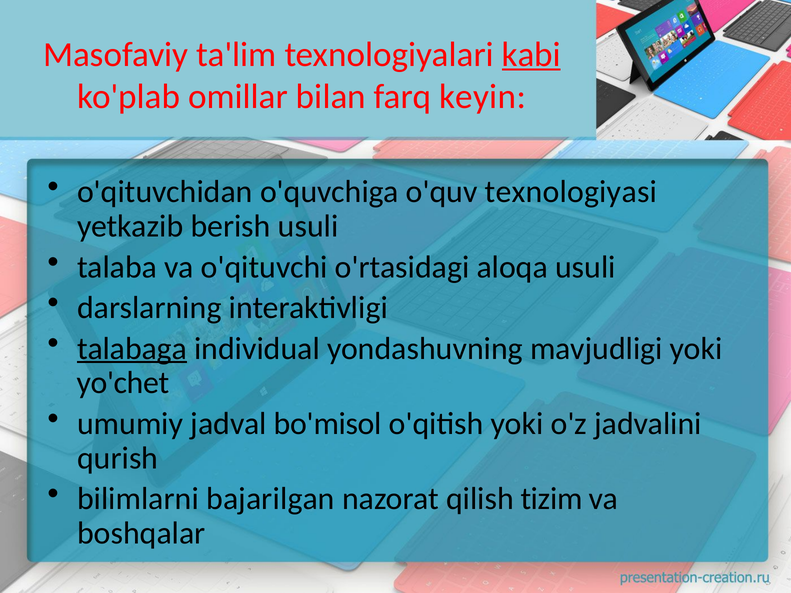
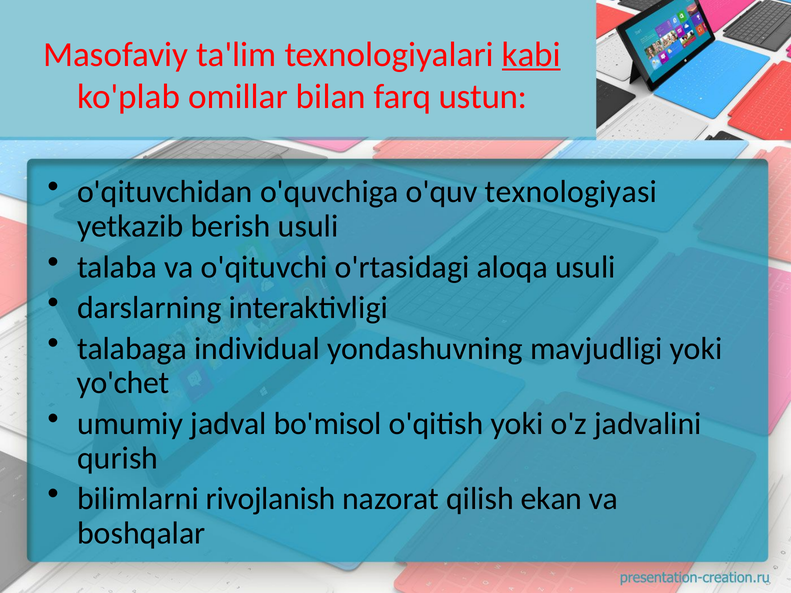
keyin: keyin -> ustun
talabaga underline: present -> none
bajarilgan: bajarilgan -> rivojlanish
tizim: tizim -> ekan
